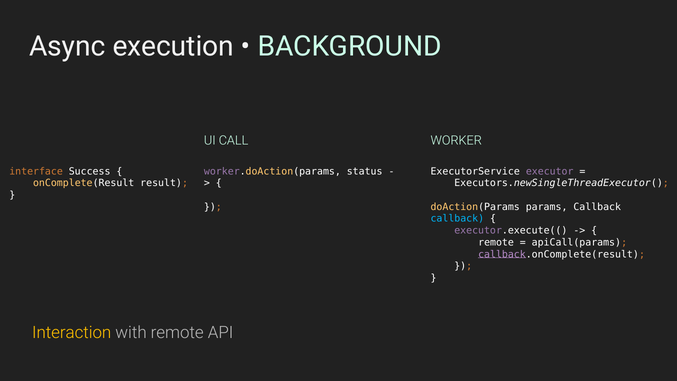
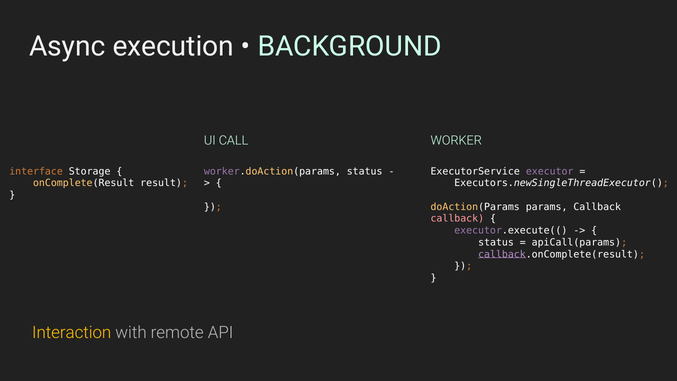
Success: Success -> Storage
callback at (457, 219) colour: light blue -> pink
remote at (496, 242): remote -> status
